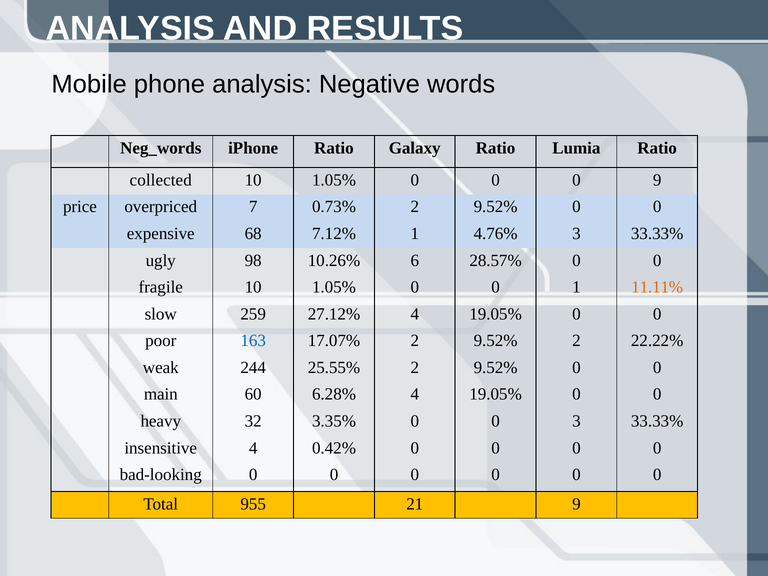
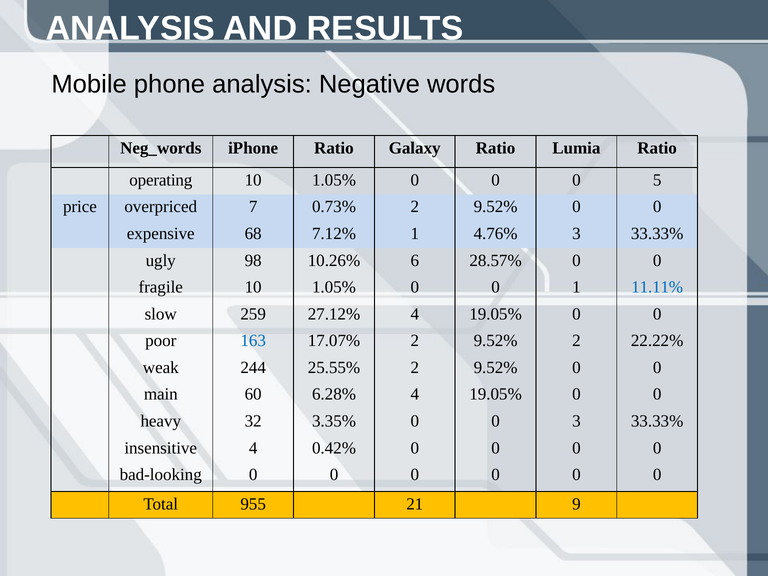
collected: collected -> operating
0 9: 9 -> 5
11.11% colour: orange -> blue
